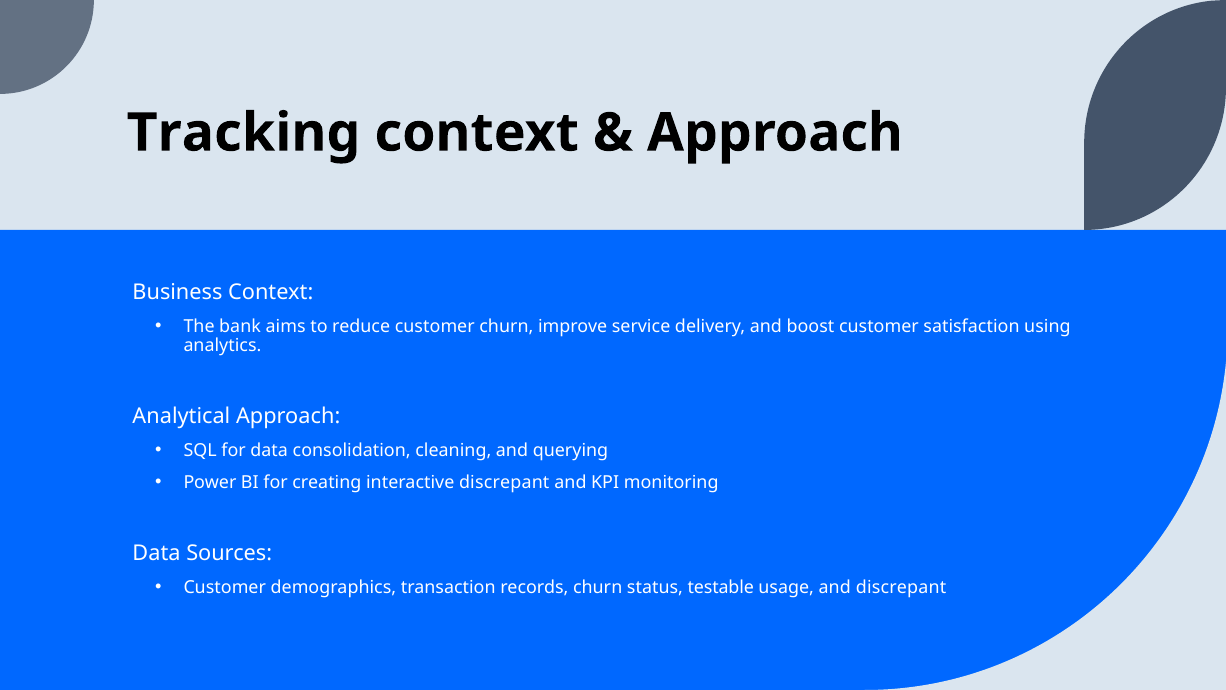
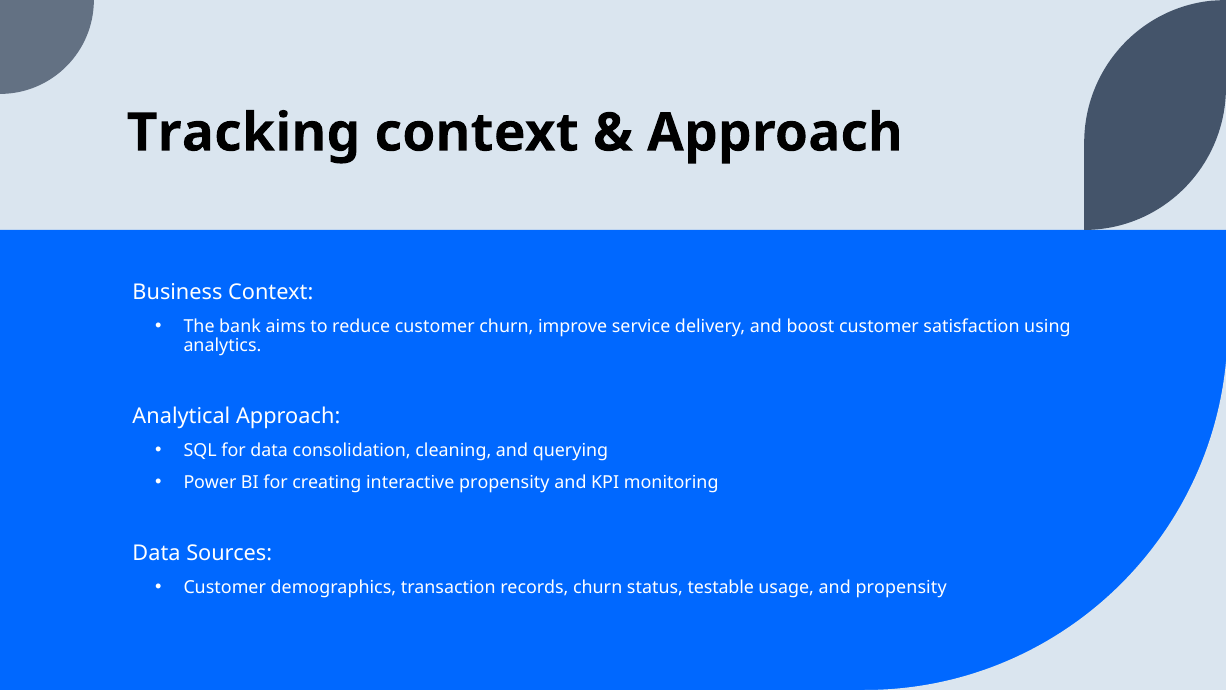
interactive discrepant: discrepant -> propensity
and discrepant: discrepant -> propensity
